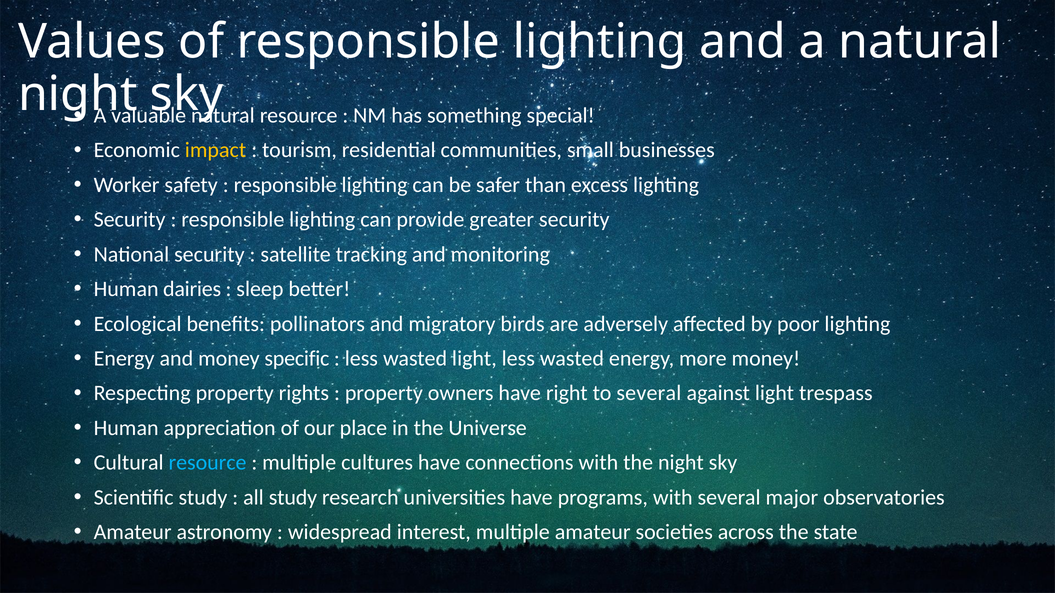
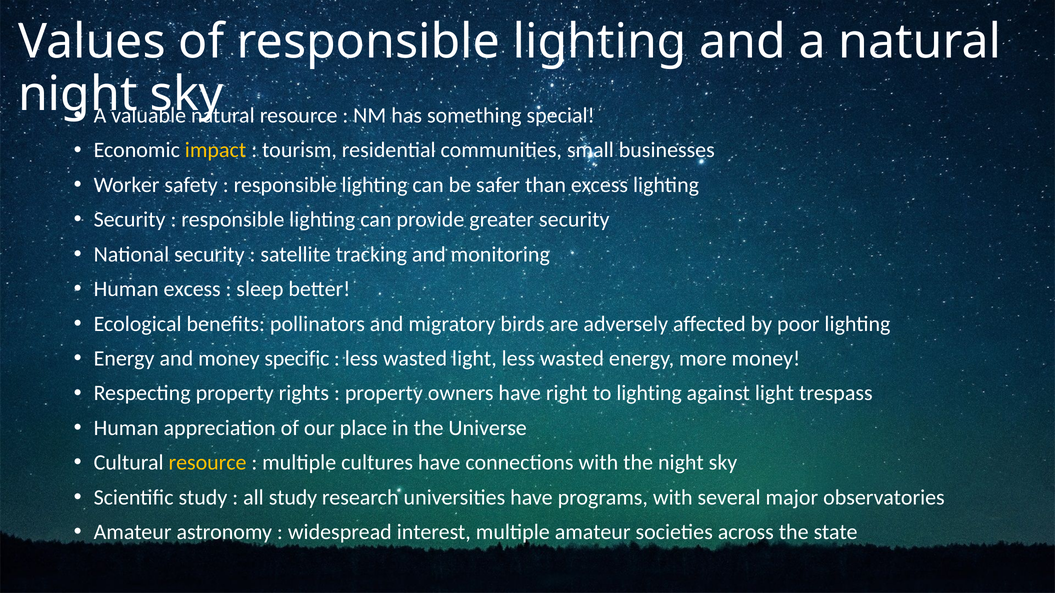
Human dairies: dairies -> excess
to several: several -> lighting
resource at (208, 463) colour: light blue -> yellow
